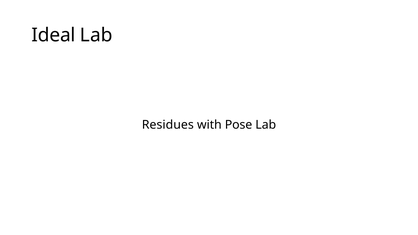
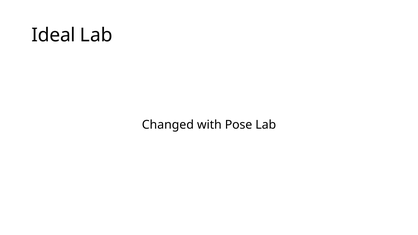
Residues: Residues -> Changed
